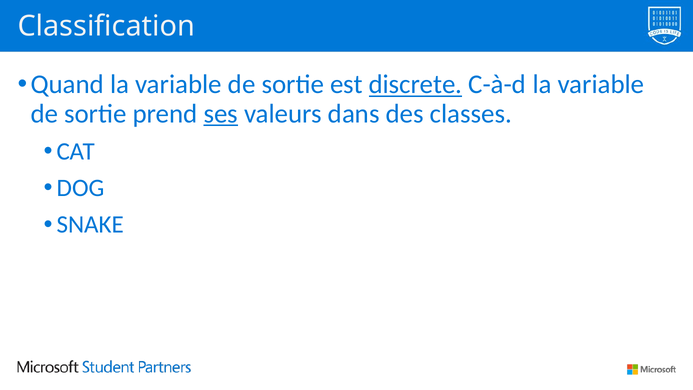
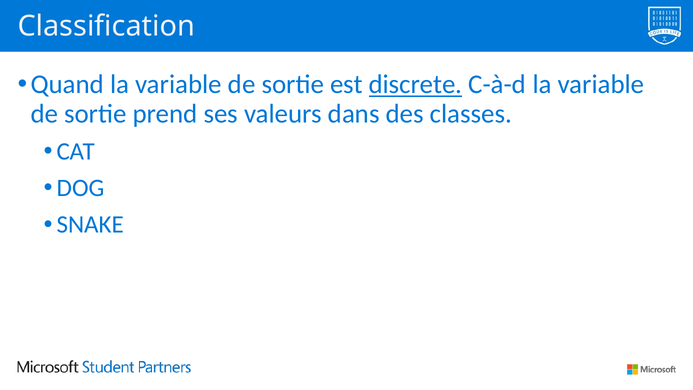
ses underline: present -> none
